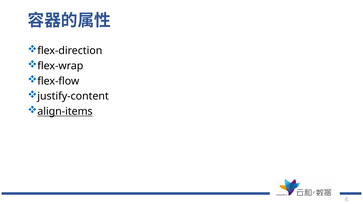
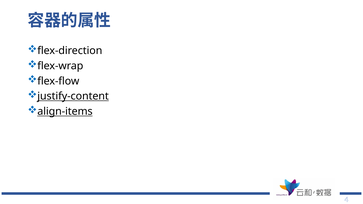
justify-content underline: none -> present
